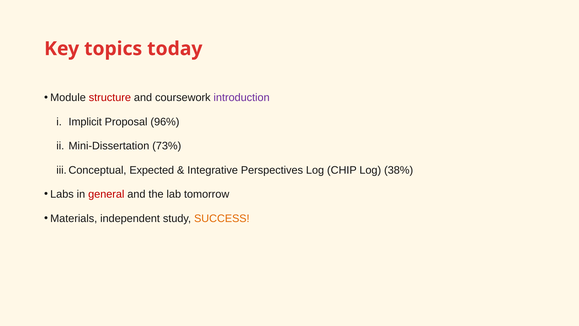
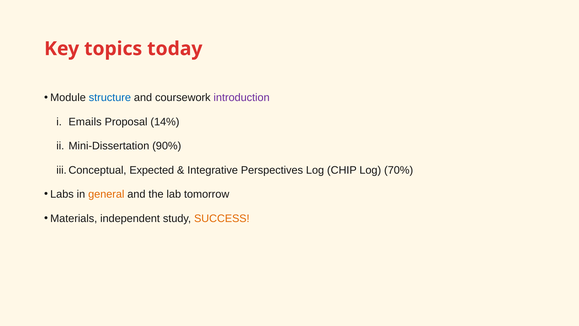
structure colour: red -> blue
Implicit: Implicit -> Emails
96%: 96% -> 14%
73%: 73% -> 90%
38%: 38% -> 70%
general colour: red -> orange
